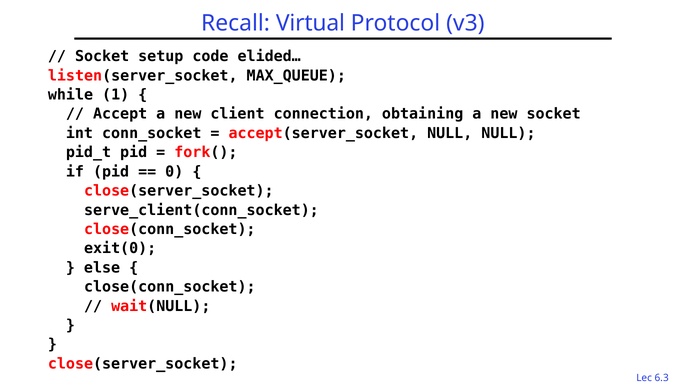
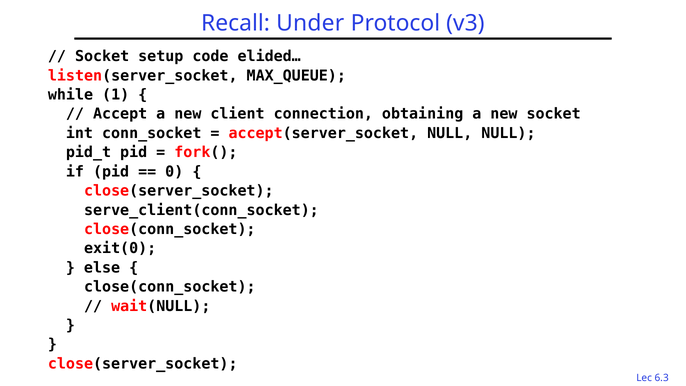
Virtual: Virtual -> Under
